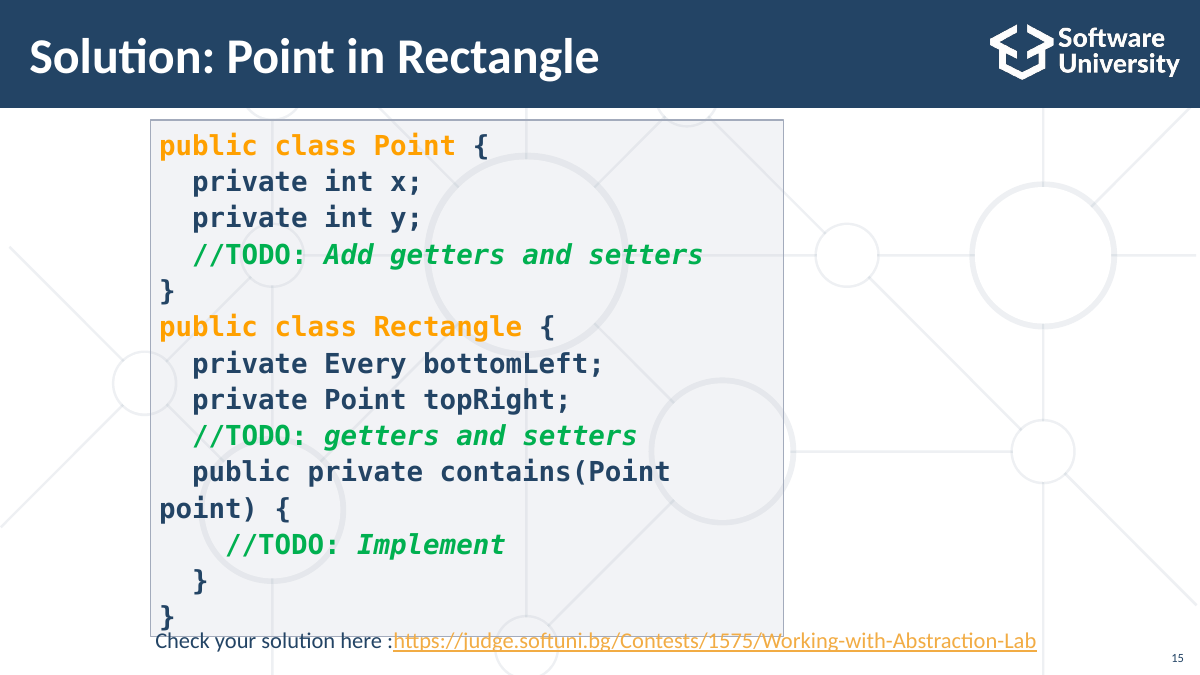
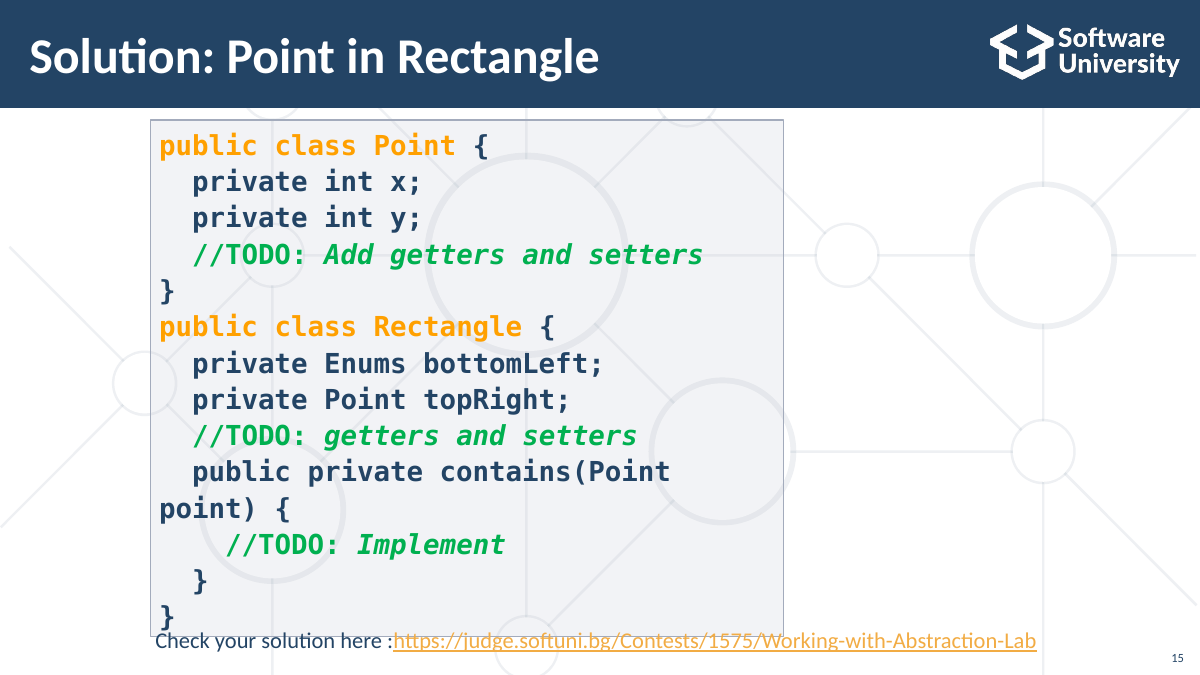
Every: Every -> Enums
